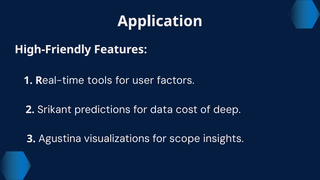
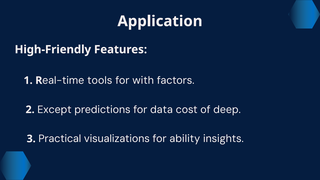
user: user -> with
Srikant: Srikant -> Except
Agustina: Agustina -> Practical
scope: scope -> ability
